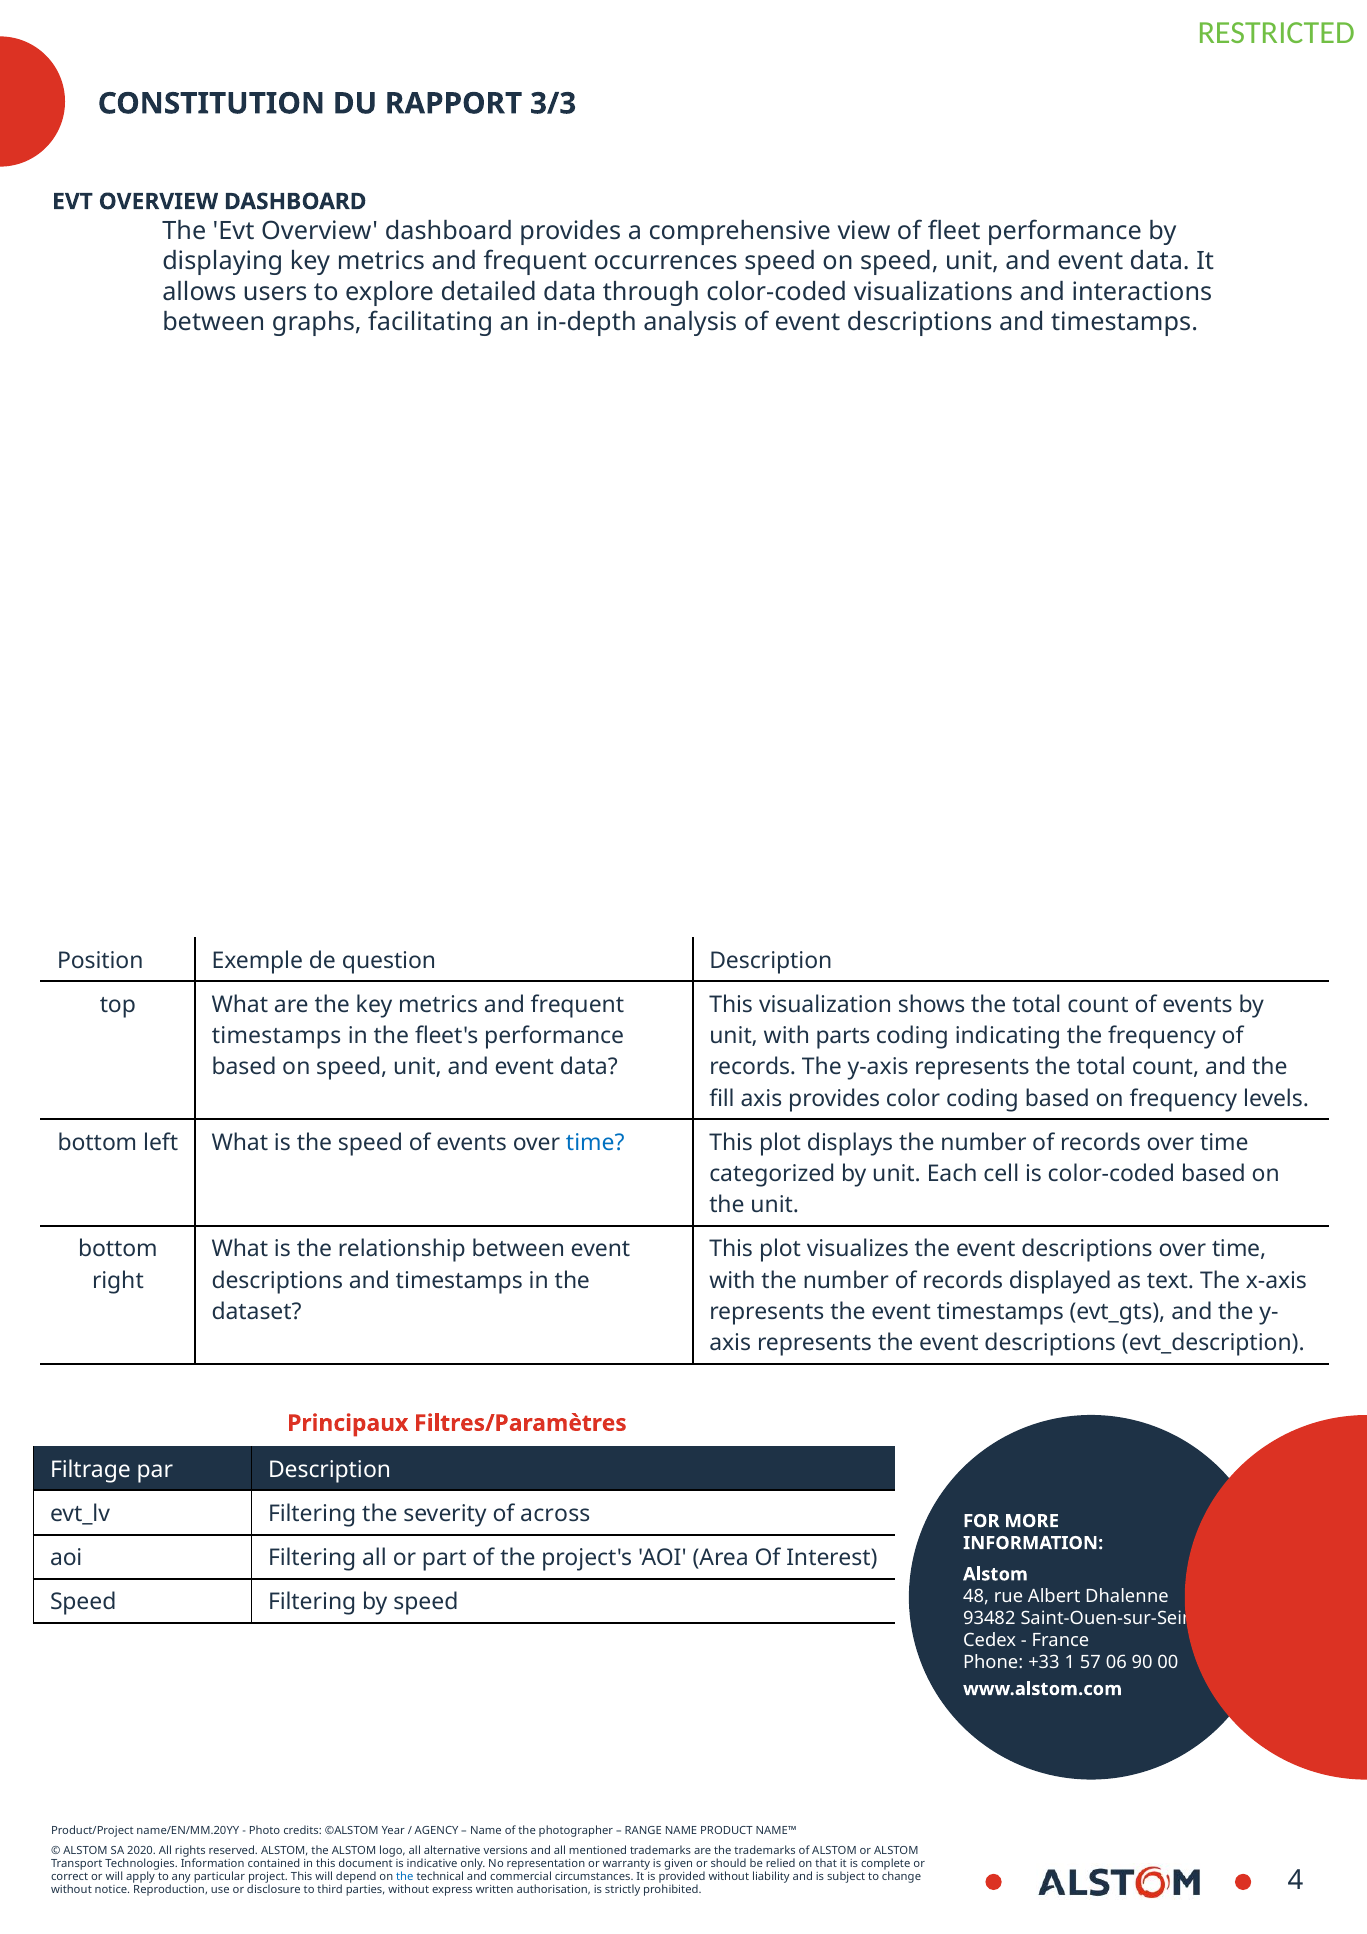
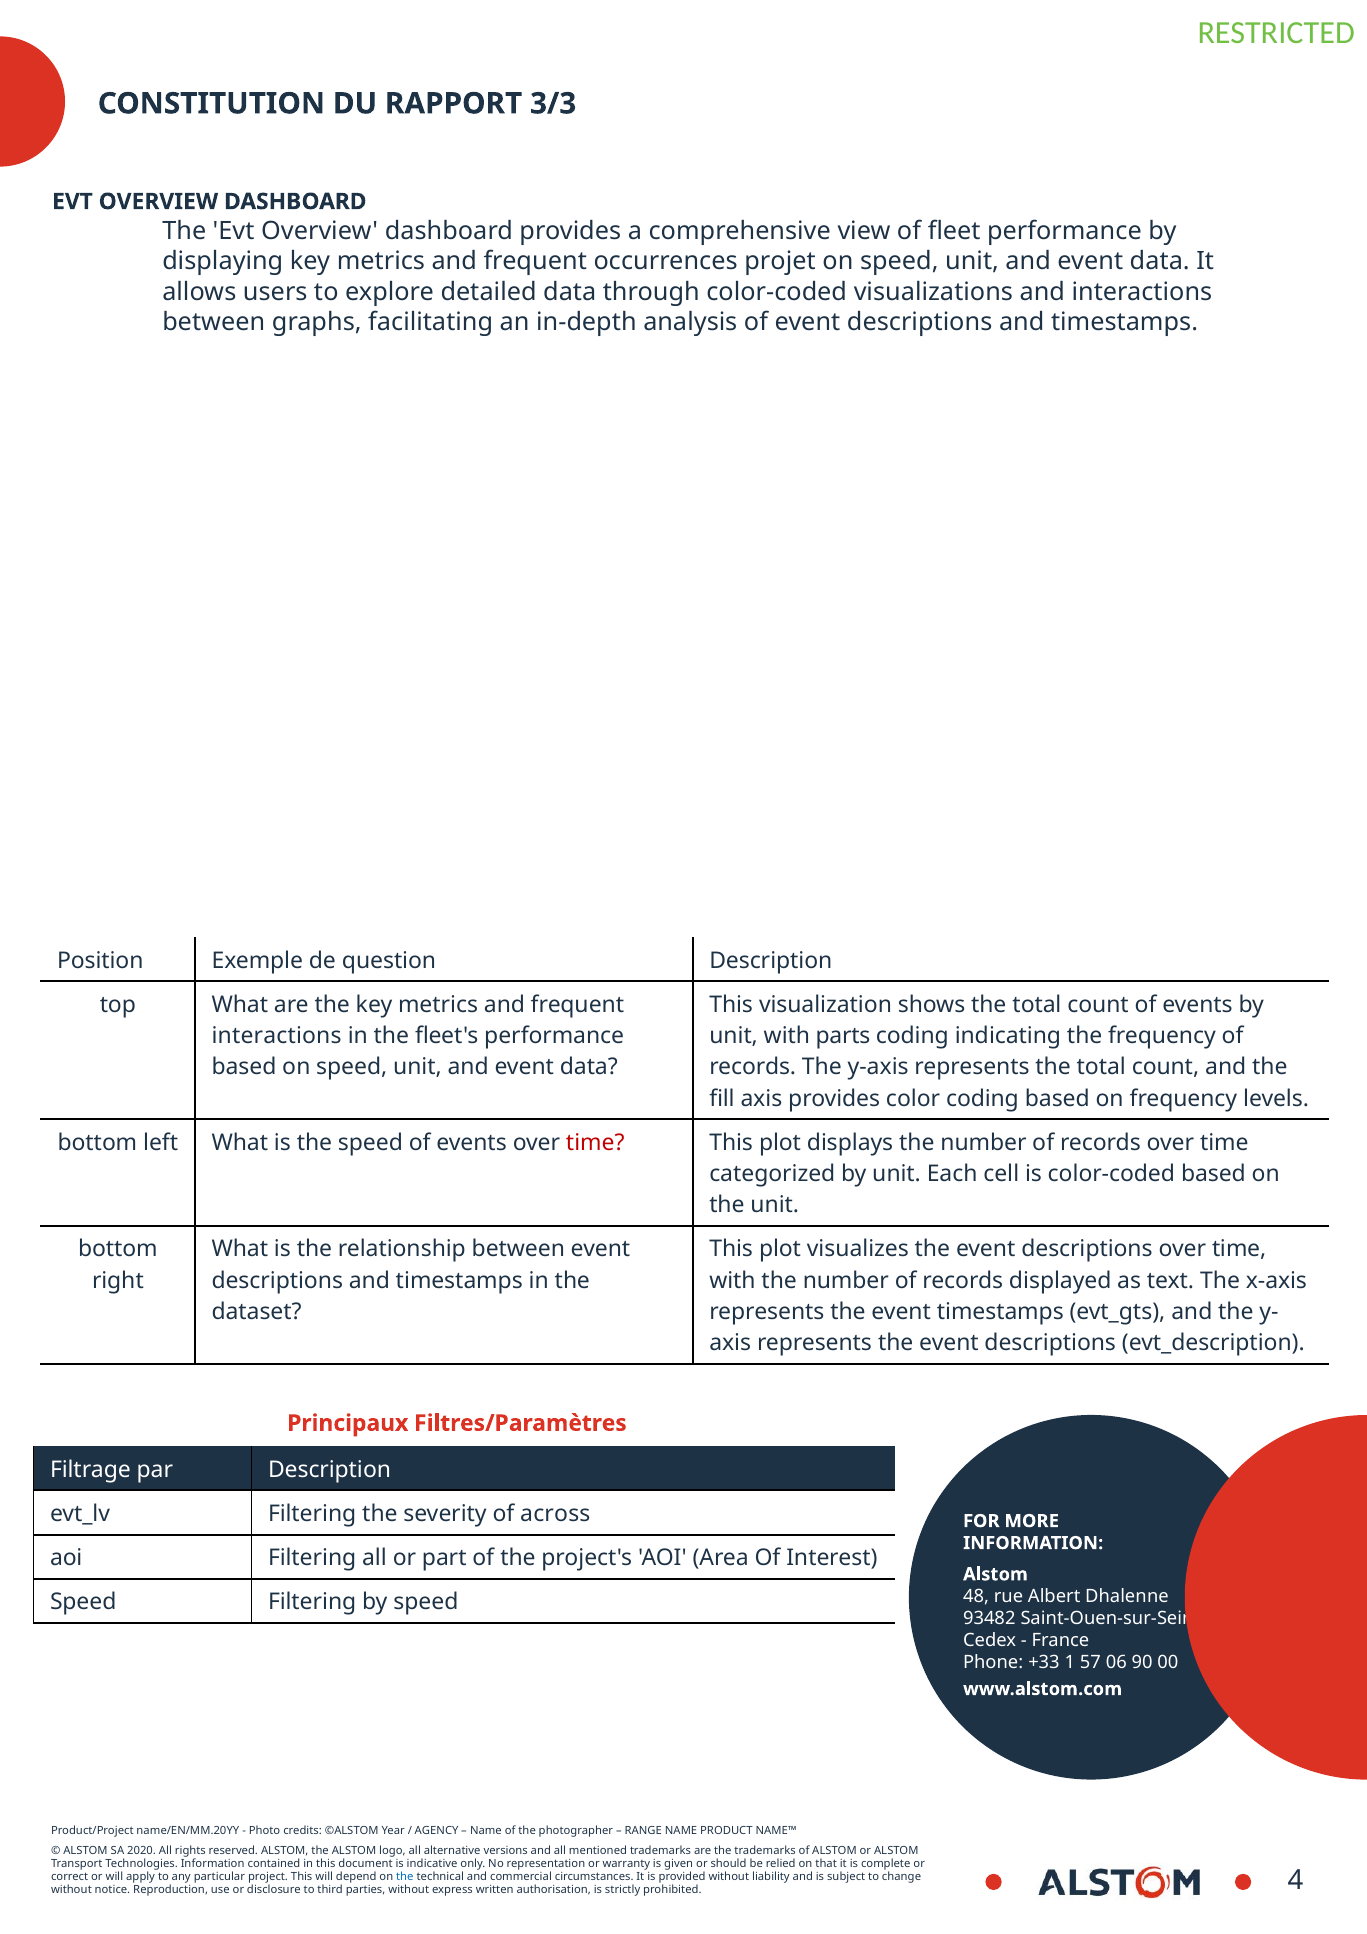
occurrences speed: speed -> projet
timestamps at (277, 1036): timestamps -> interactions
time at (595, 1142) colour: blue -> red
